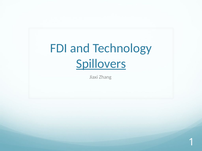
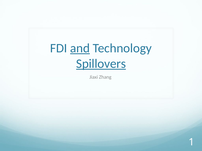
and underline: none -> present
